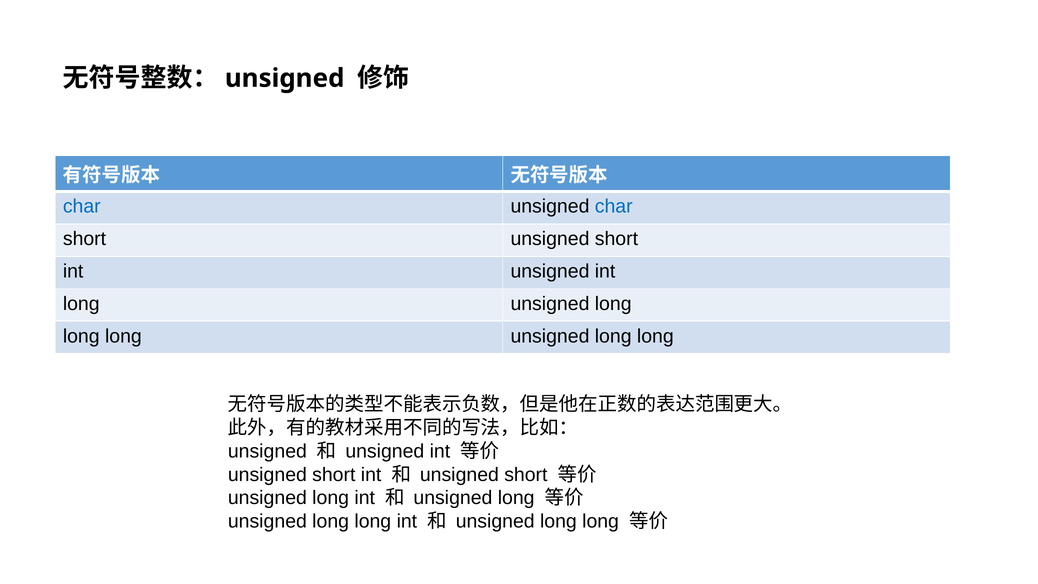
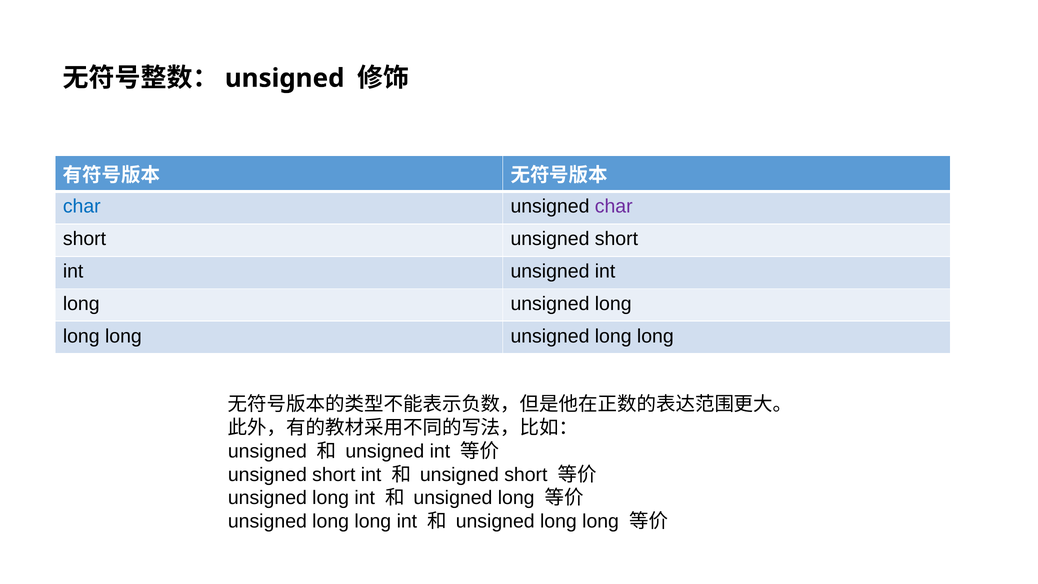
char at (614, 207) colour: blue -> purple
